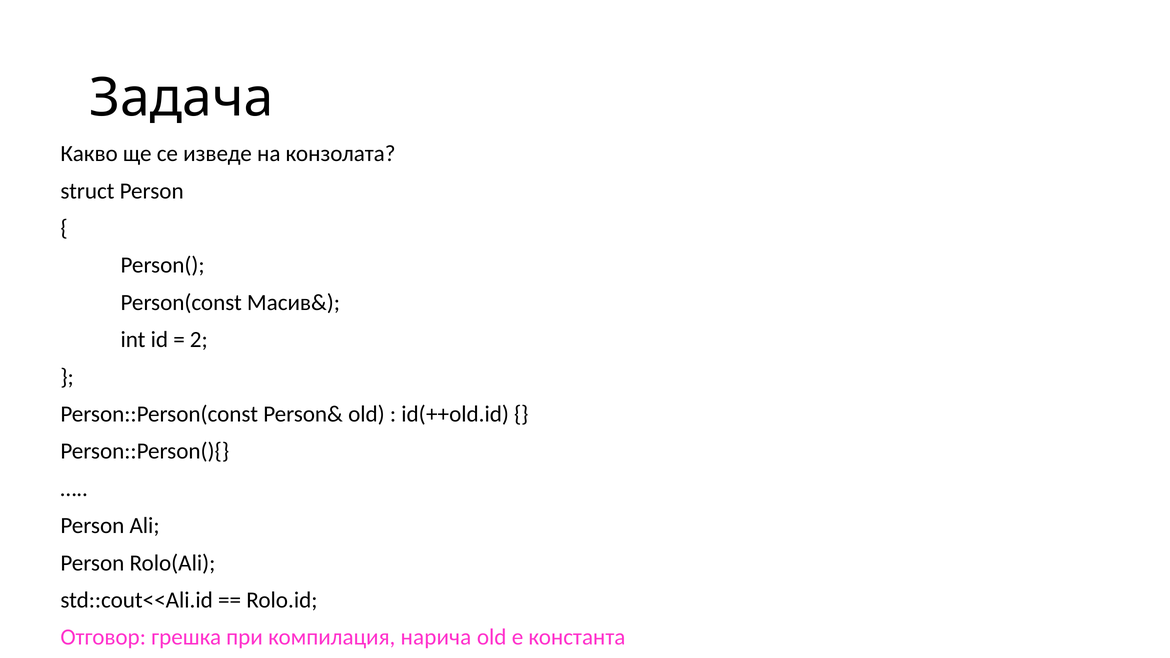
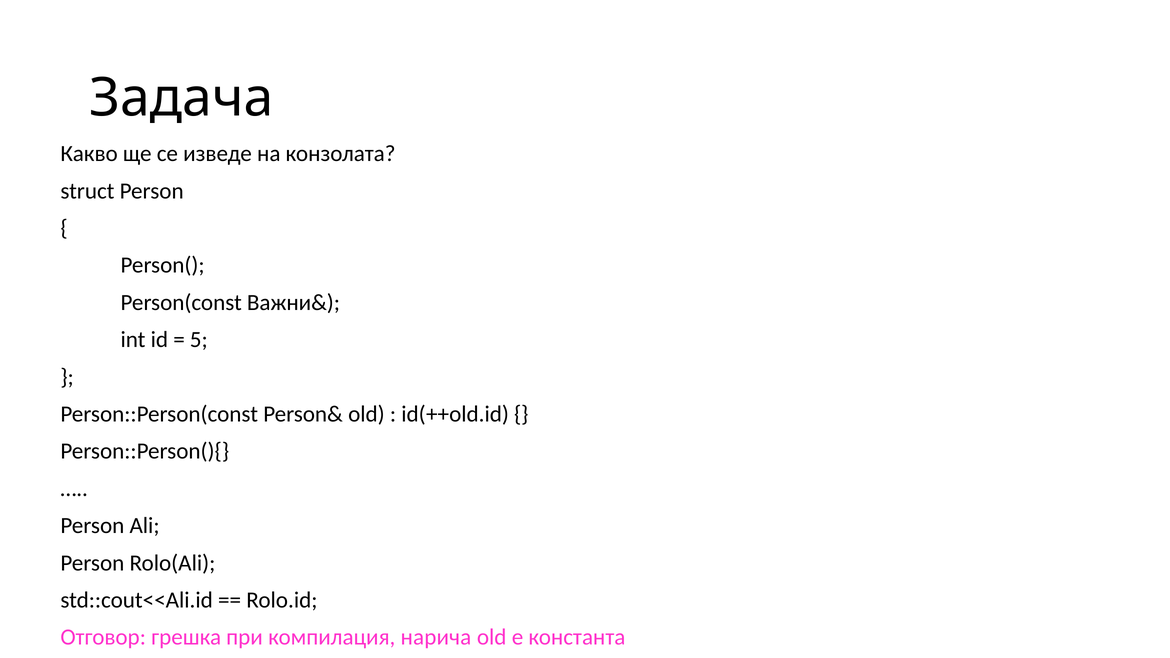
Масив&: Масив& -> Важни&
2: 2 -> 5
